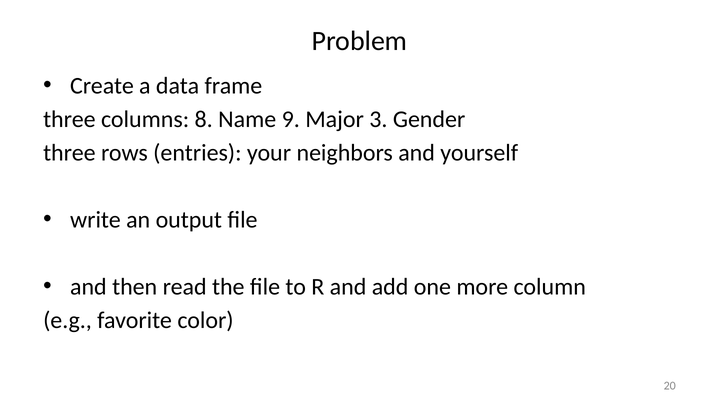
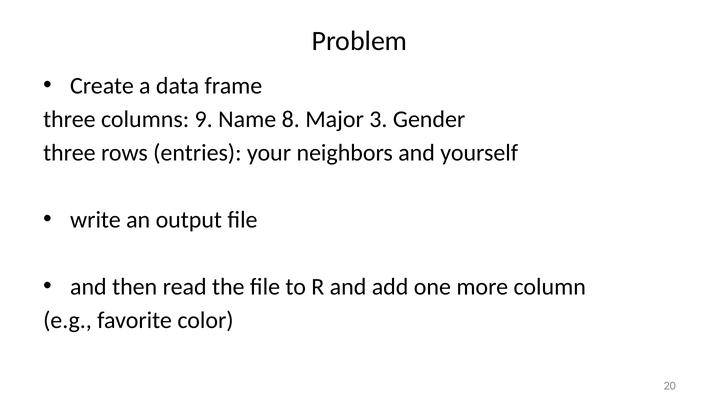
8: 8 -> 9
9: 9 -> 8
